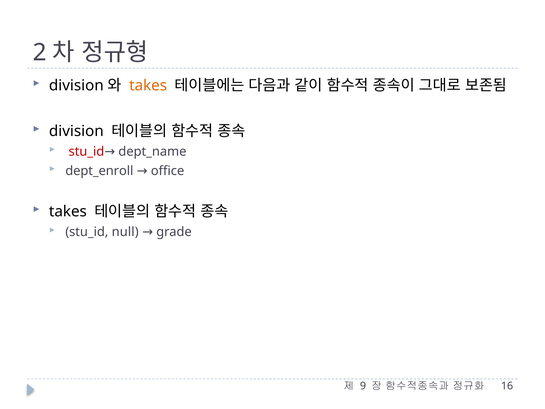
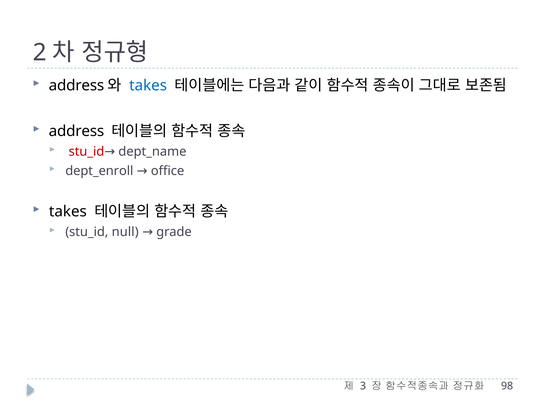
division at (76, 86): division -> address
takes at (148, 86) colour: orange -> blue
division at (76, 131): division -> address
9: 9 -> 3
16: 16 -> 98
